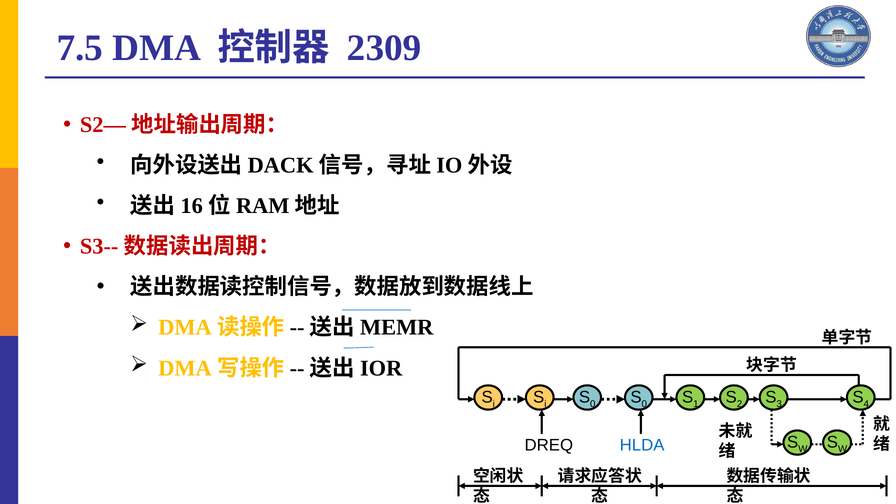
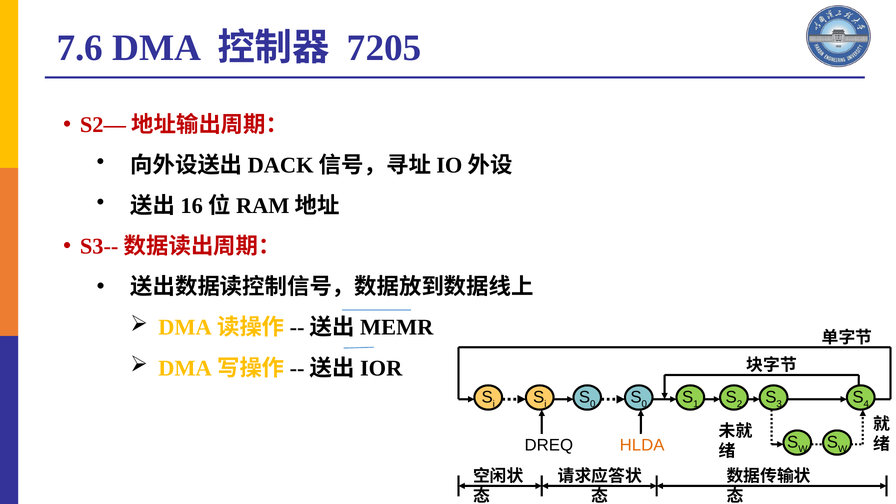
7.5: 7.5 -> 7.6
2309: 2309 -> 7205
HLDA colour: blue -> orange
